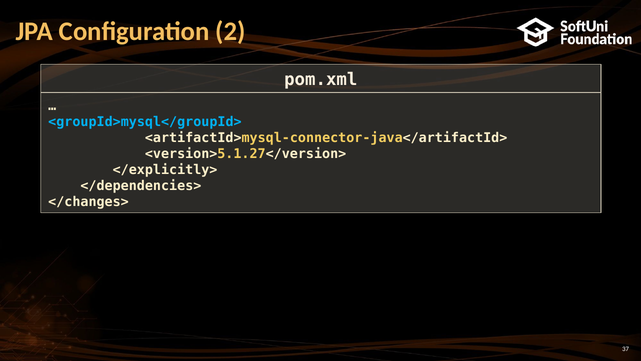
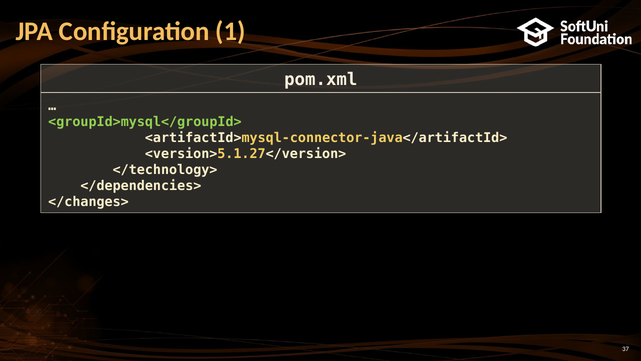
2: 2 -> 1
<groupId>mysql</groupId> colour: light blue -> light green
</explicitly>: </explicitly> -> </technology>
